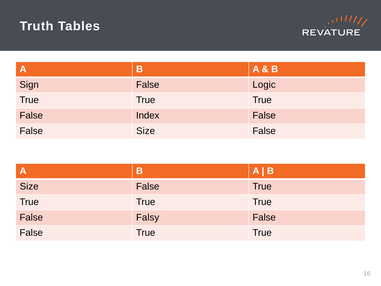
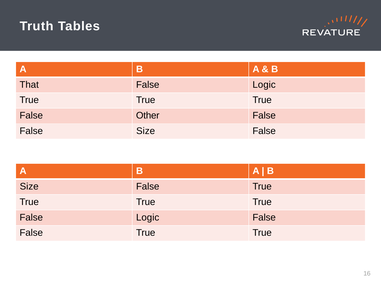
Sign: Sign -> That
Index: Index -> Other
Falsy at (148, 217): Falsy -> Logic
